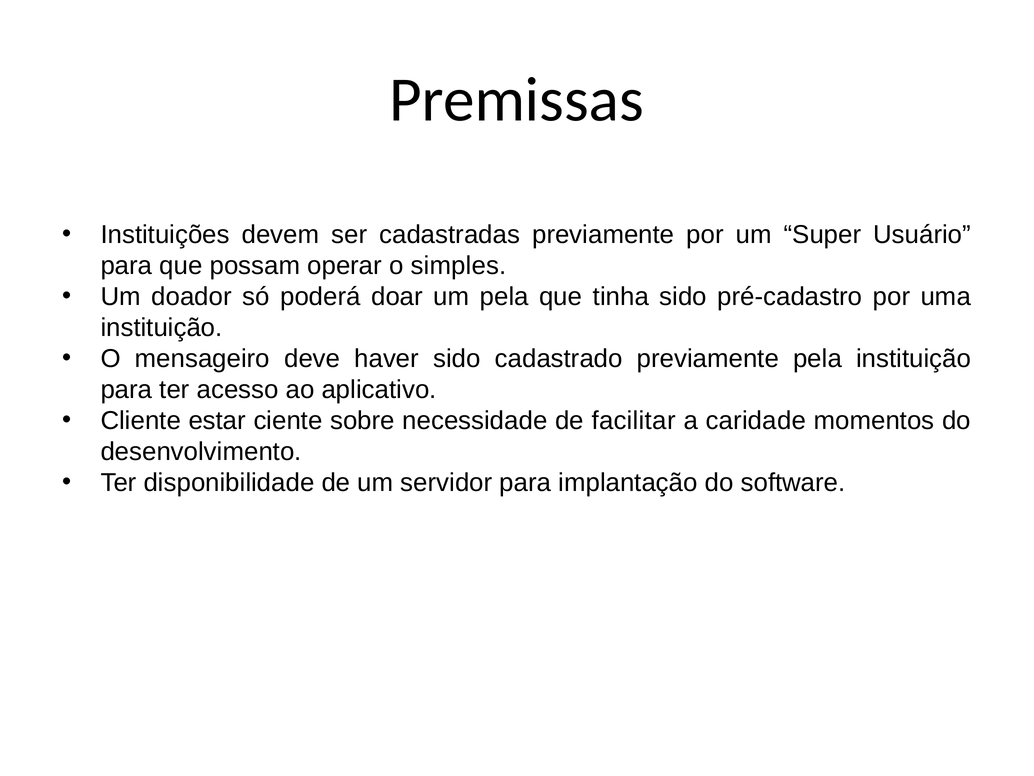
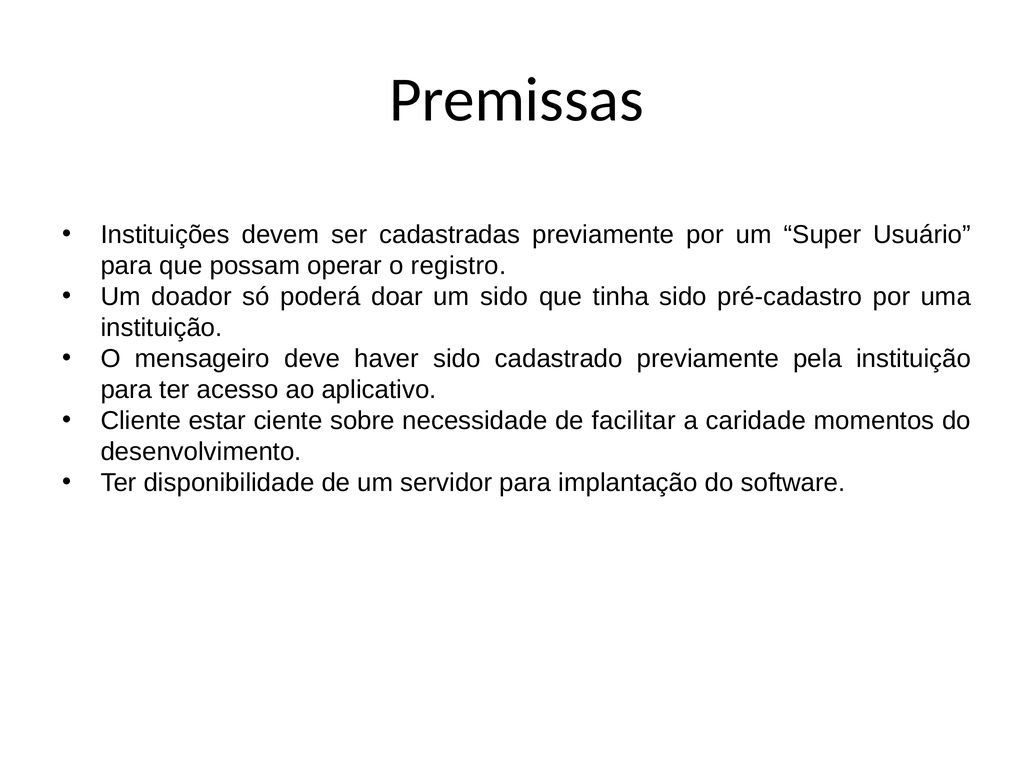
simples: simples -> registro
um pela: pela -> sido
